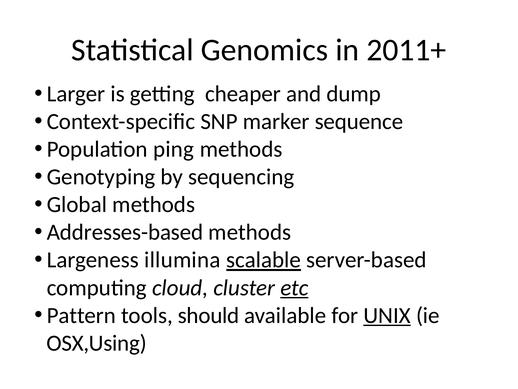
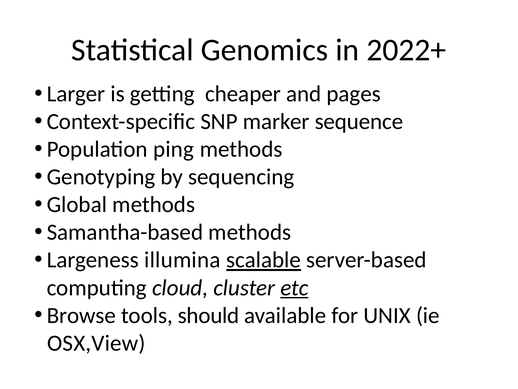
2011+: 2011+ -> 2022+
dump: dump -> pages
Addresses-based: Addresses-based -> Samantha-based
Pattern: Pattern -> Browse
UNIX underline: present -> none
OSX,Using: OSX,Using -> OSX,View
